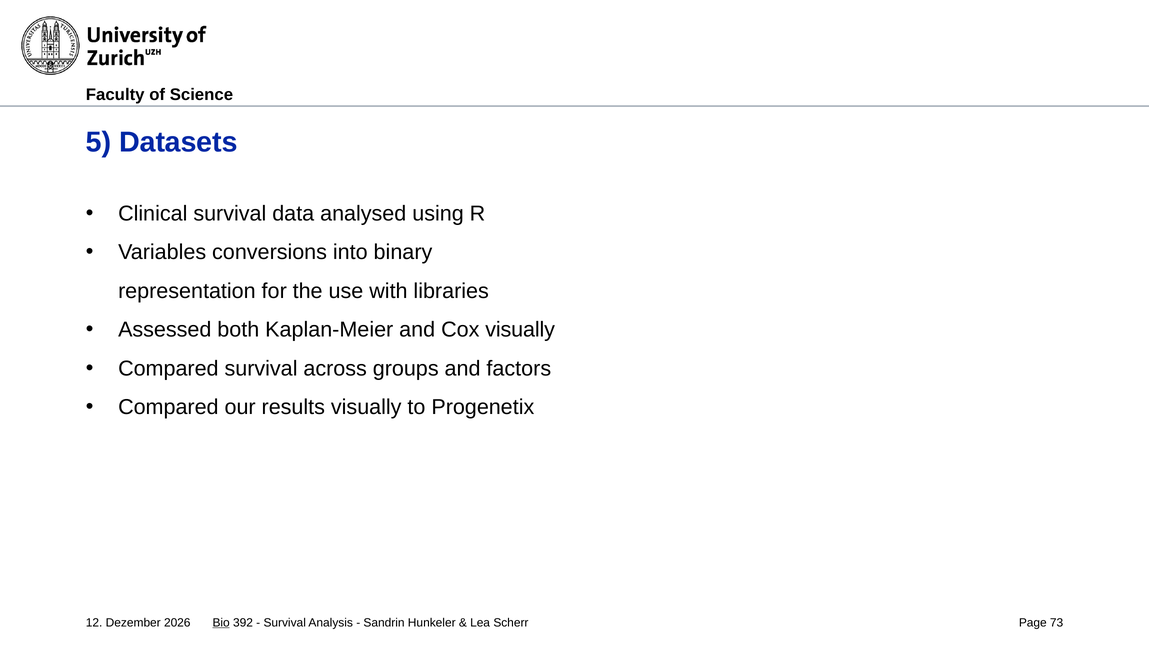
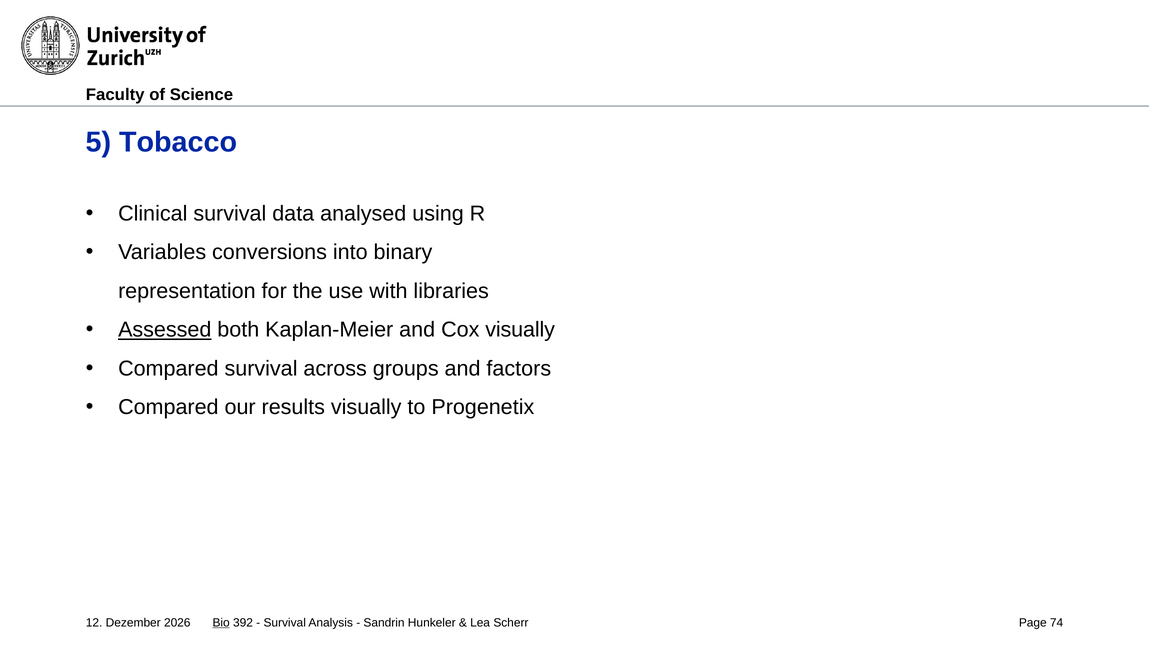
Datasets: Datasets -> Tobacco
Assessed underline: none -> present
73: 73 -> 74
